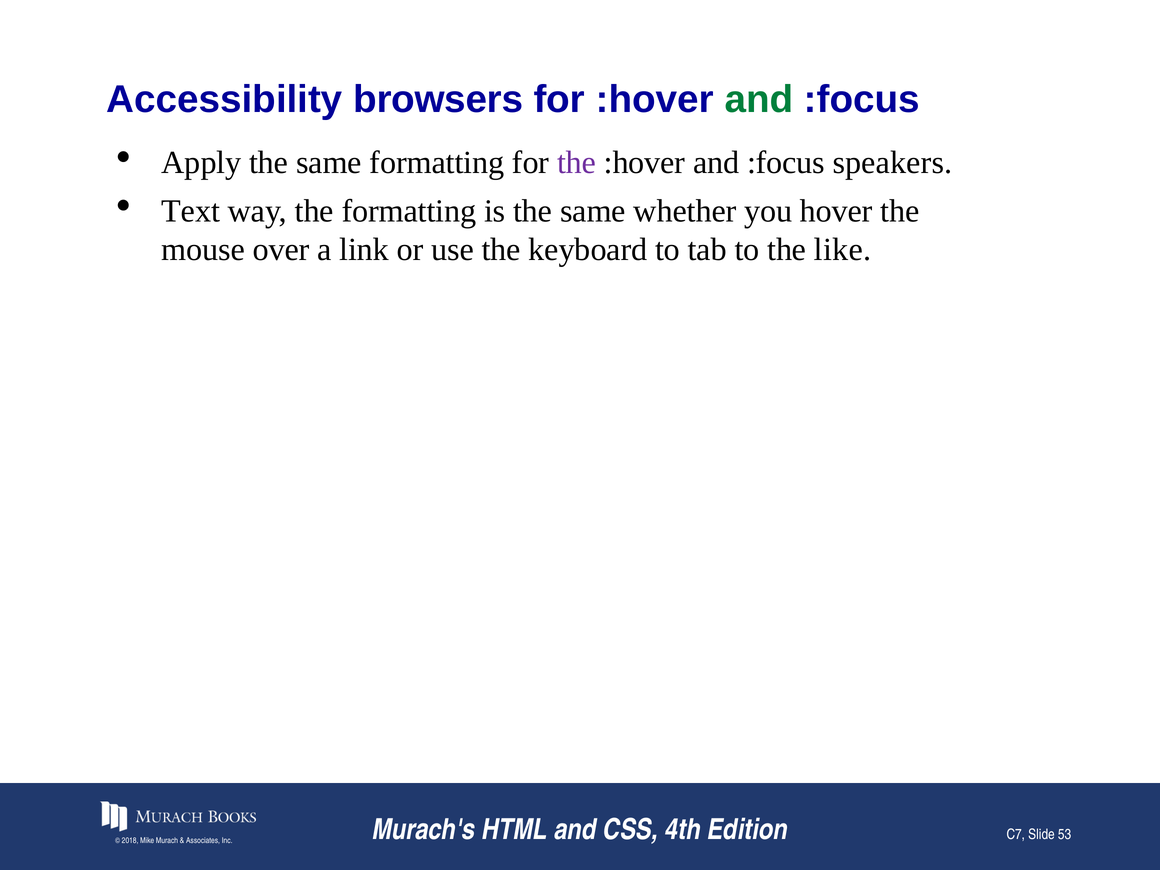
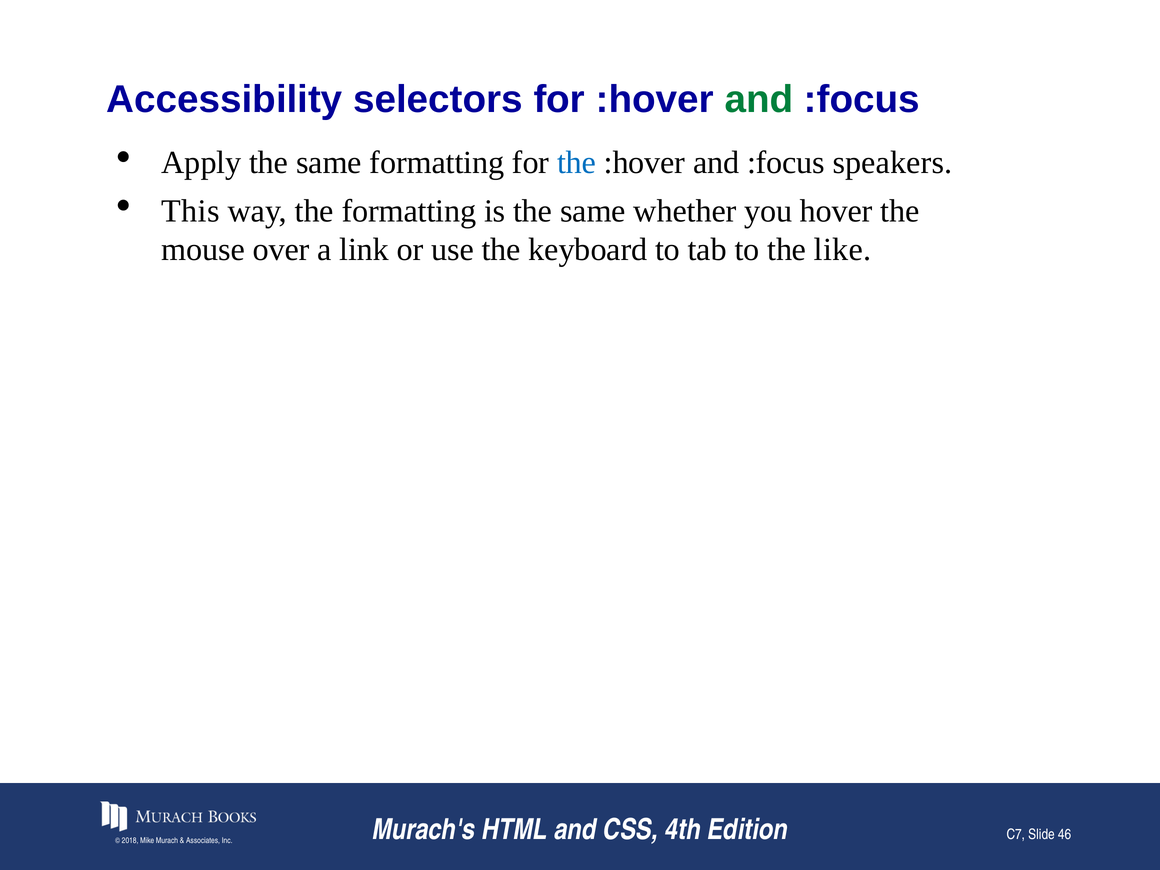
browsers: browsers -> selectors
the at (577, 163) colour: purple -> blue
Text: Text -> This
53: 53 -> 46
